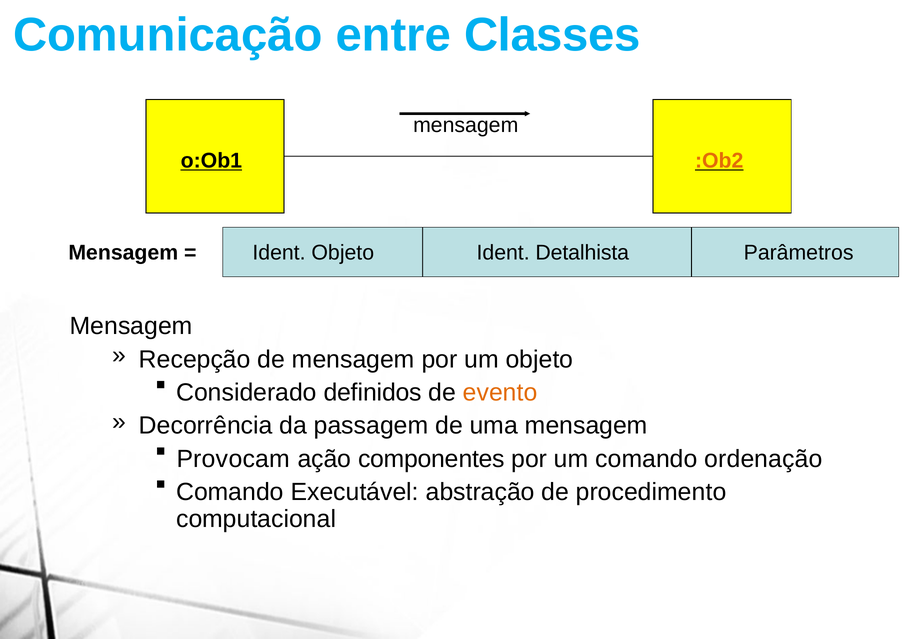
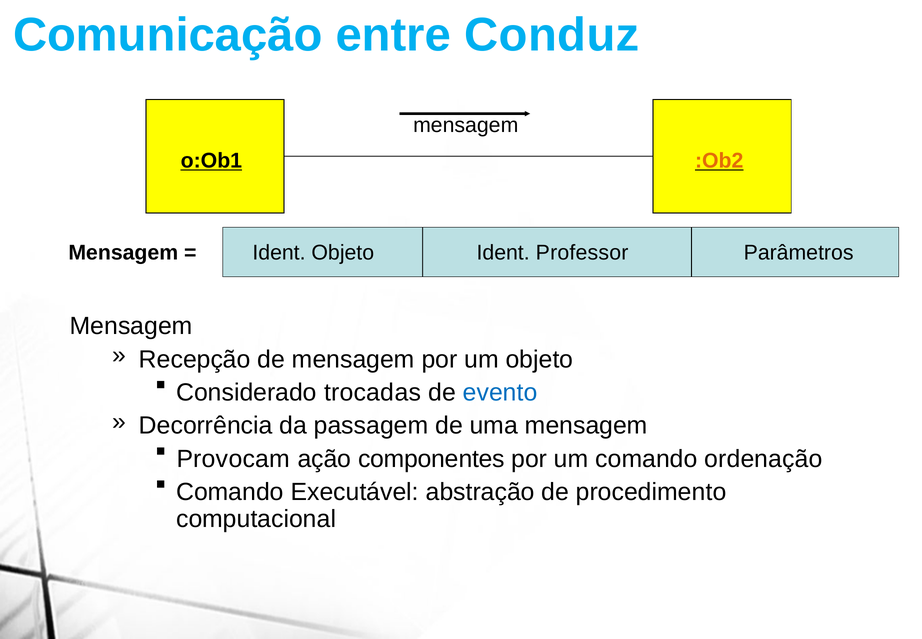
Classes: Classes -> Conduz
Detalhista: Detalhista -> Professor
definidos: definidos -> trocadas
evento colour: orange -> blue
